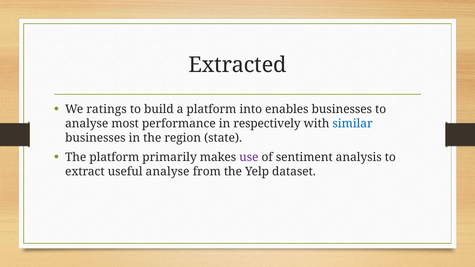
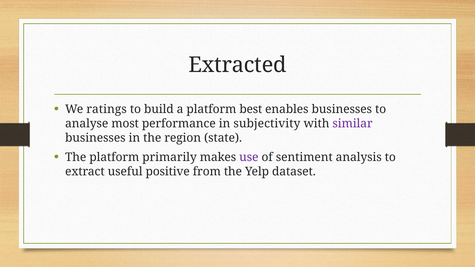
into: into -> best
respectively: respectively -> subjectivity
similar colour: blue -> purple
useful analyse: analyse -> positive
